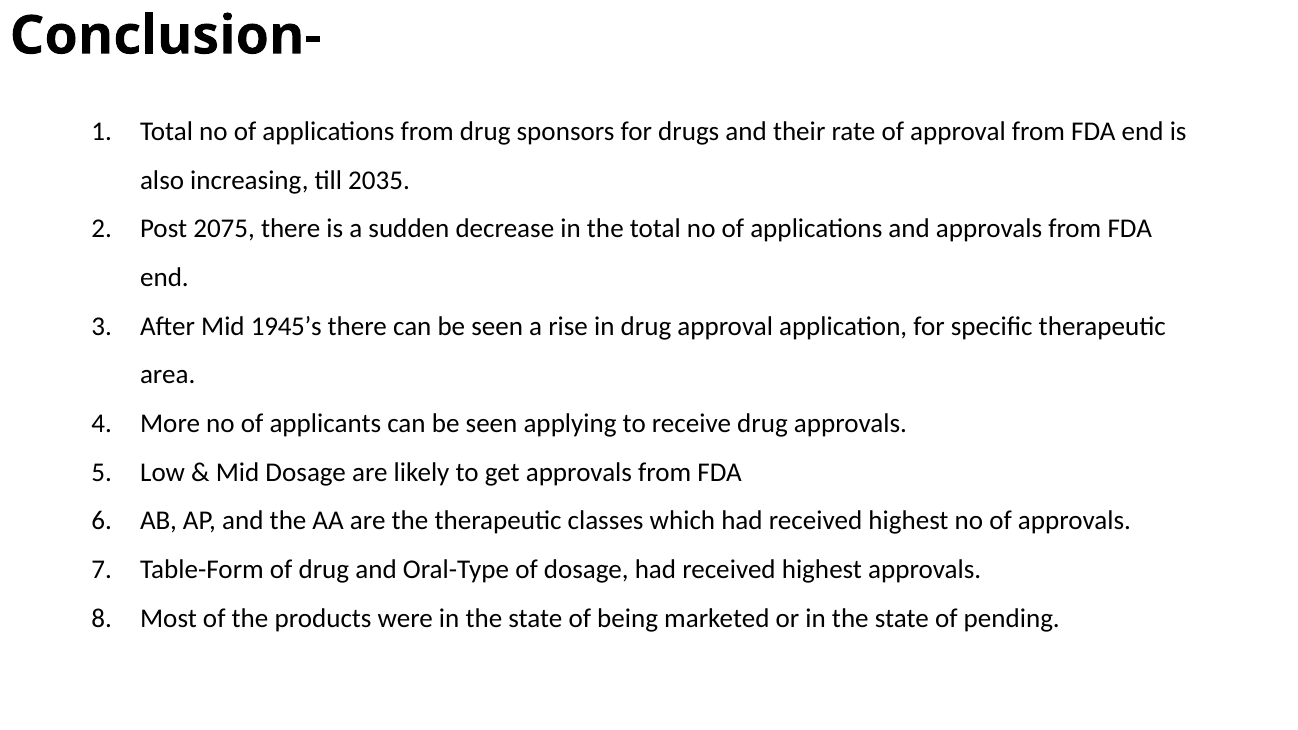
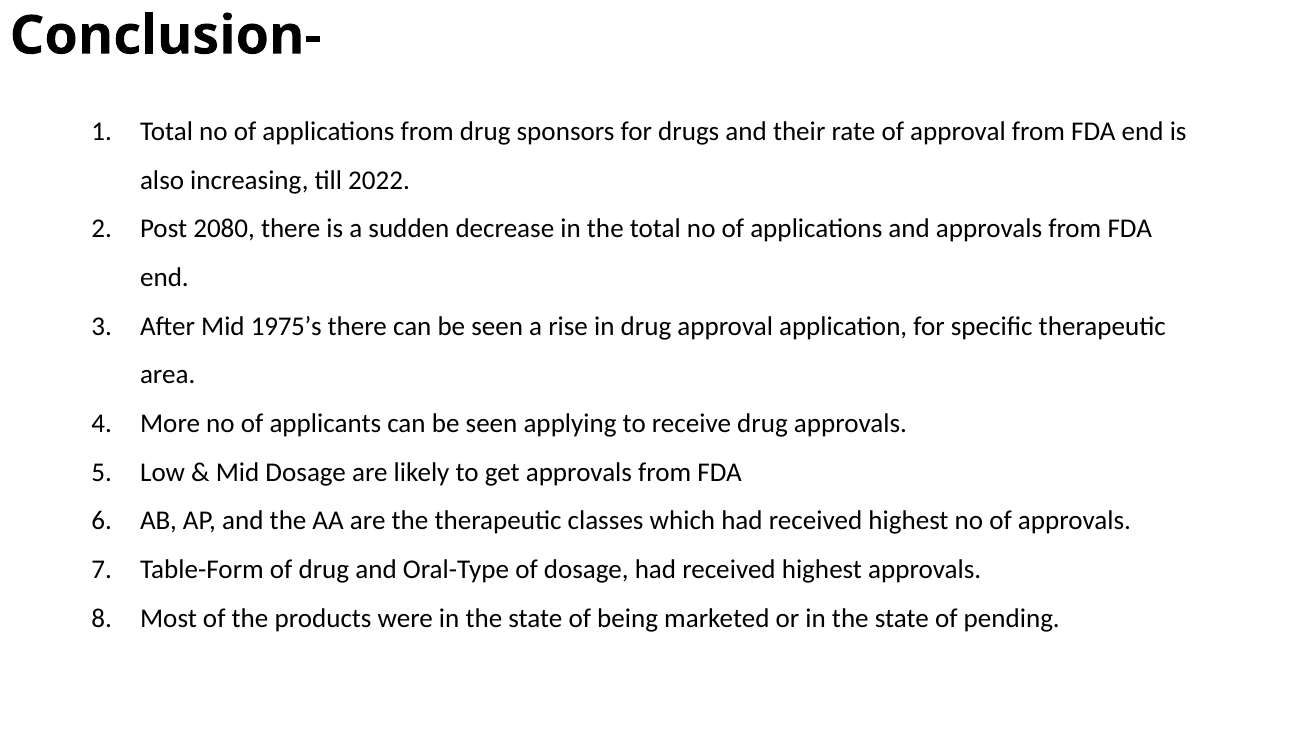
2035: 2035 -> 2022
2075: 2075 -> 2080
1945’s: 1945’s -> 1975’s
